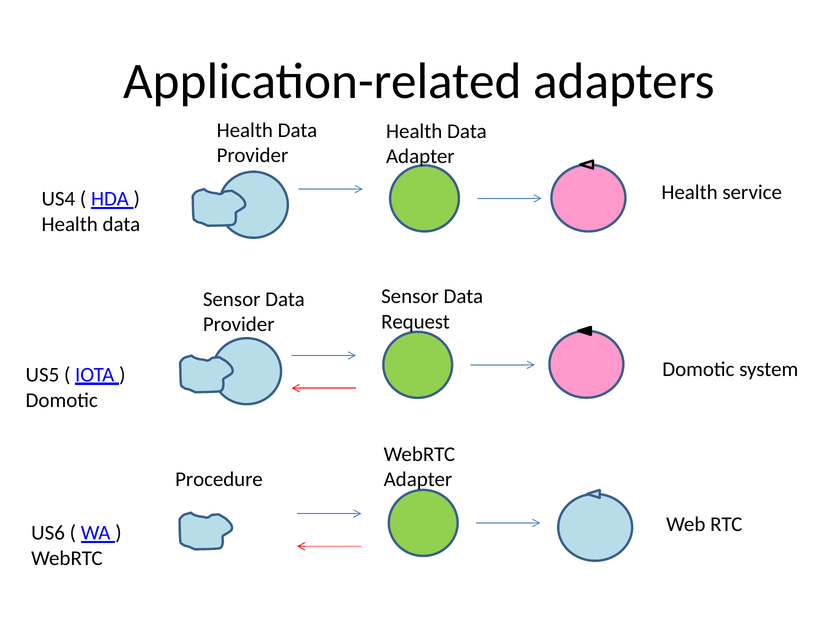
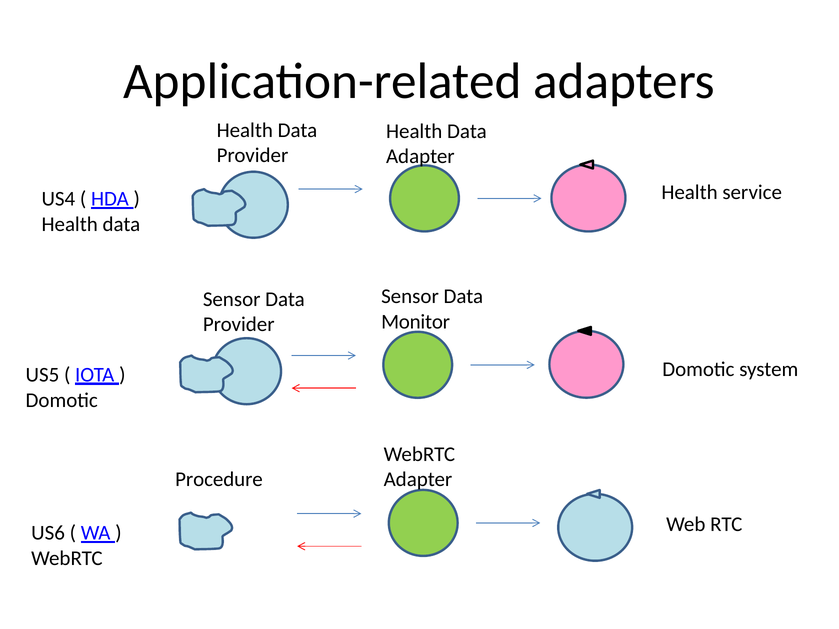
Request: Request -> Monitor
